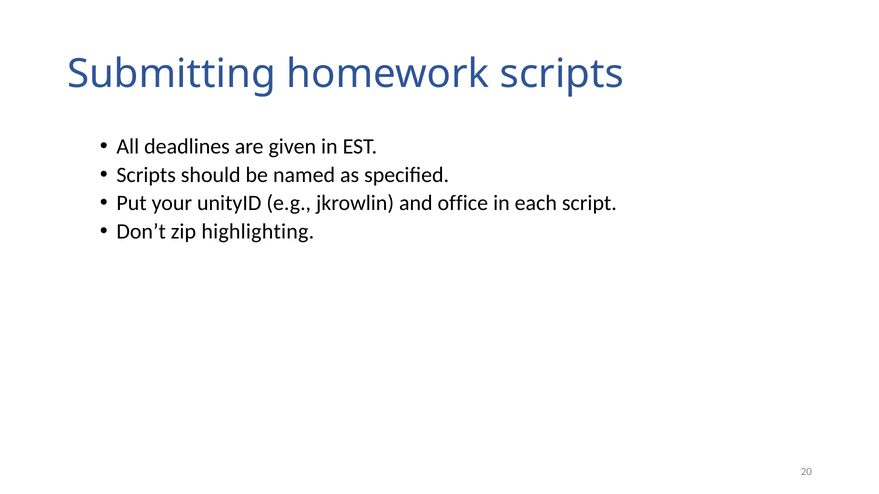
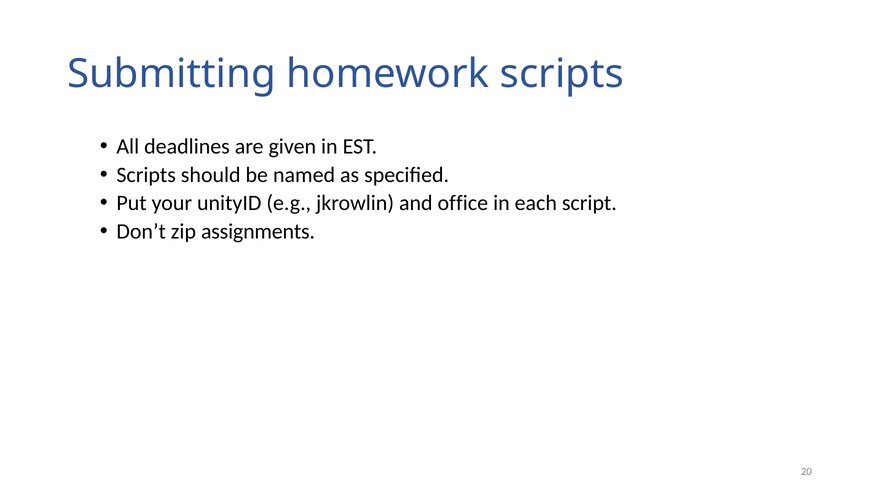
highlighting: highlighting -> assignments
